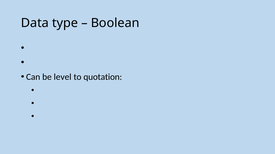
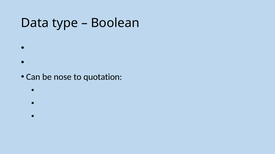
level: level -> nose
